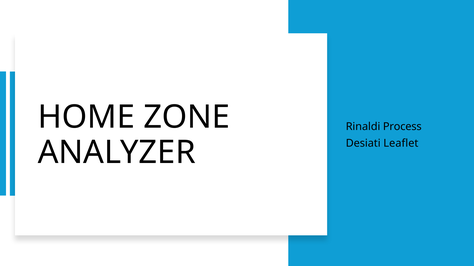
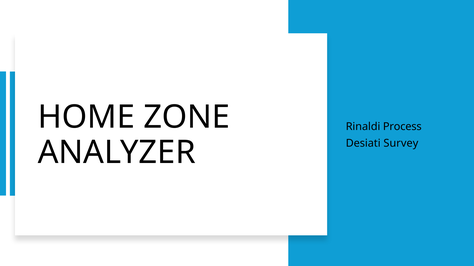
Leaflet: Leaflet -> Survey
